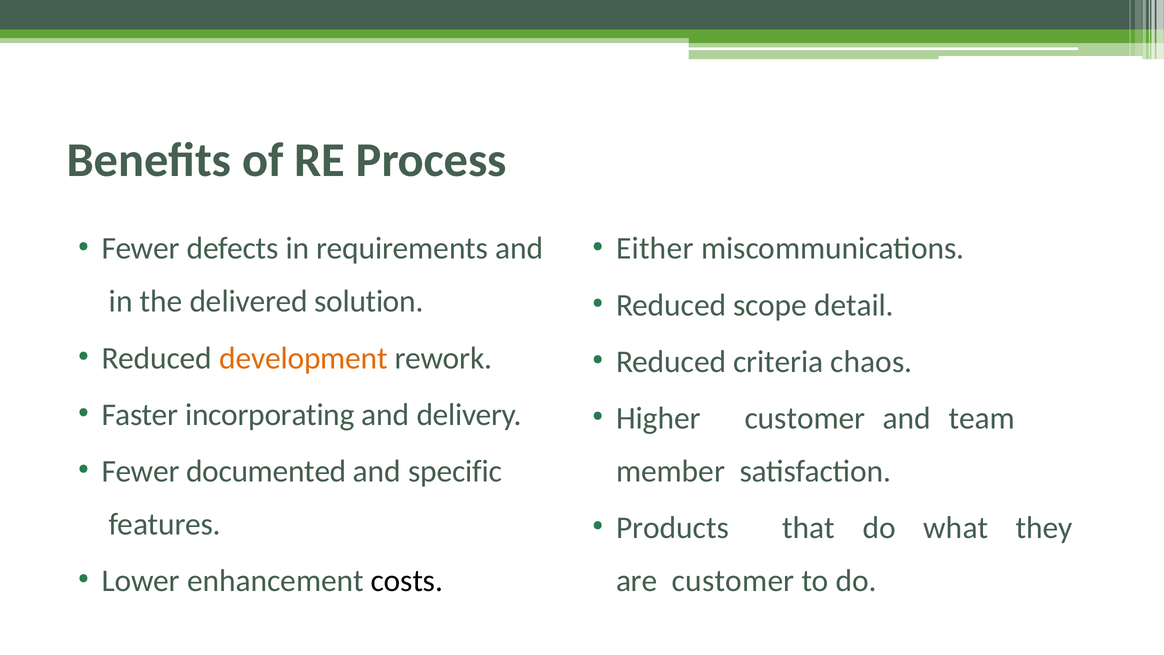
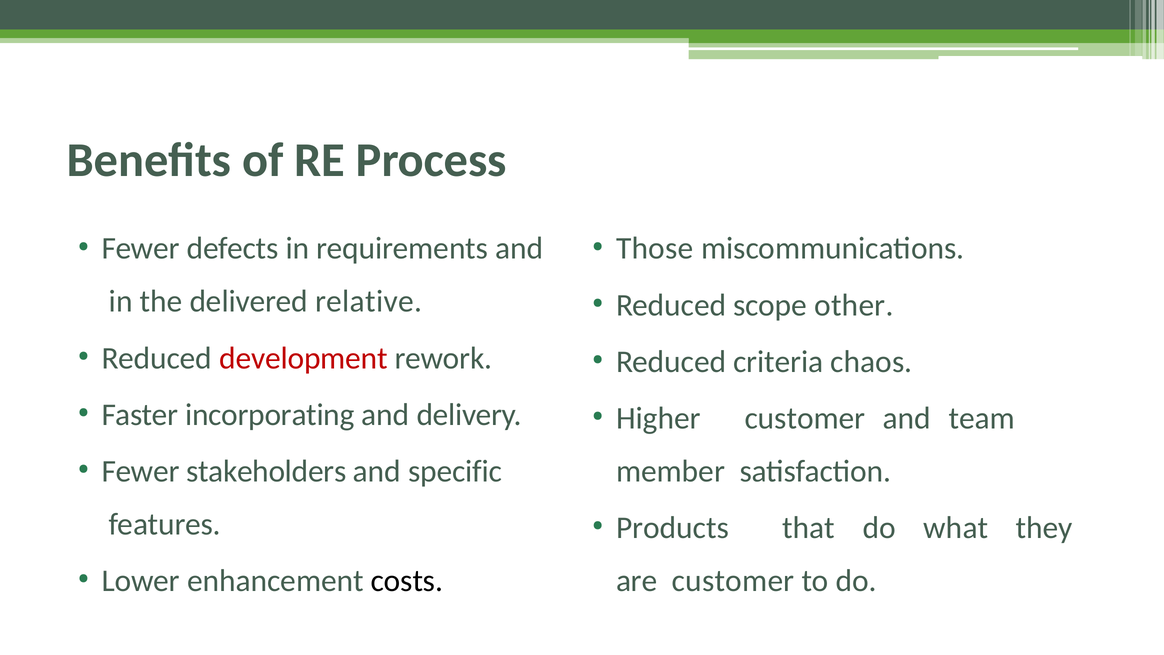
Either: Either -> Those
solution: solution -> relative
detail: detail -> other
development colour: orange -> red
documented: documented -> stakeholders
